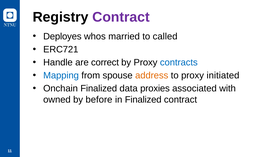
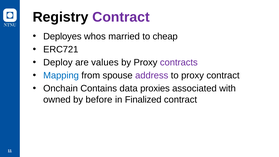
called: called -> cheap
Handle: Handle -> Deploy
correct: correct -> values
contracts colour: blue -> purple
address colour: orange -> purple
proxy initiated: initiated -> contract
Onchain Finalized: Finalized -> Contains
